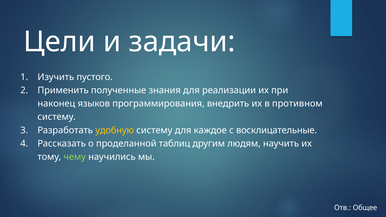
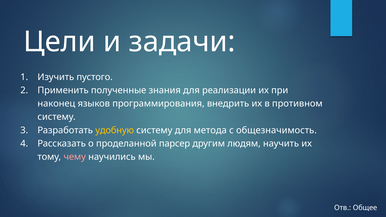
каждое: каждое -> метода
восклицательные: восклицательные -> общезначимость
таблиц: таблиц -> парсер
чему colour: light green -> pink
